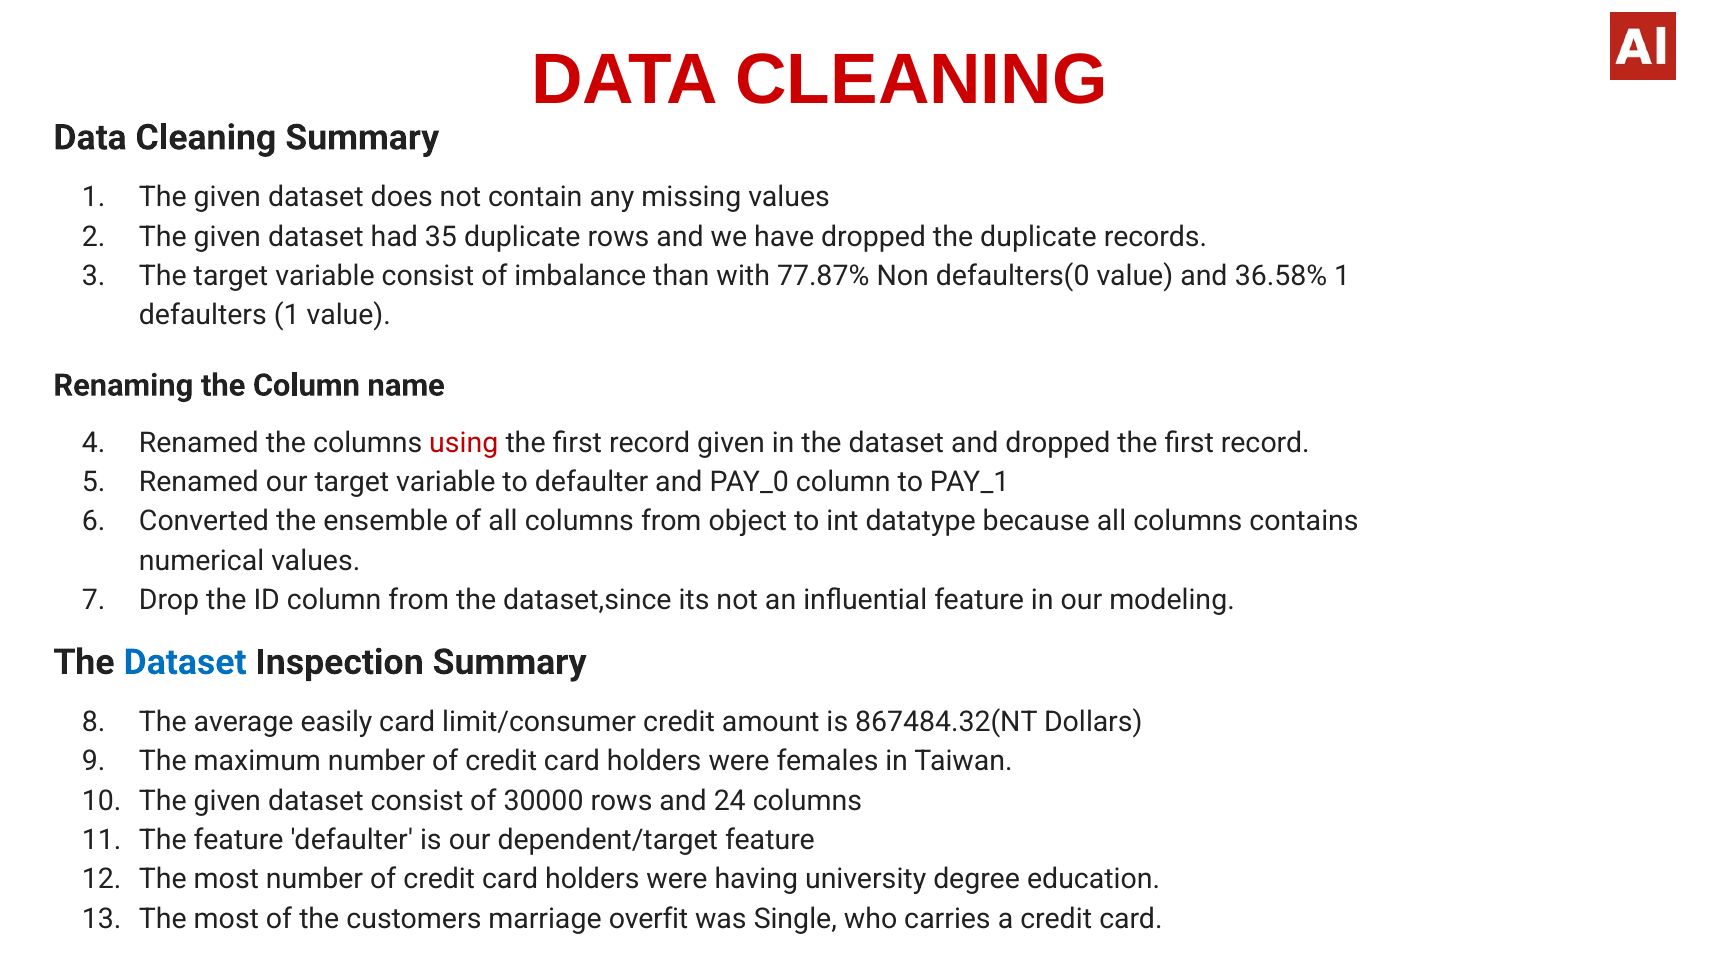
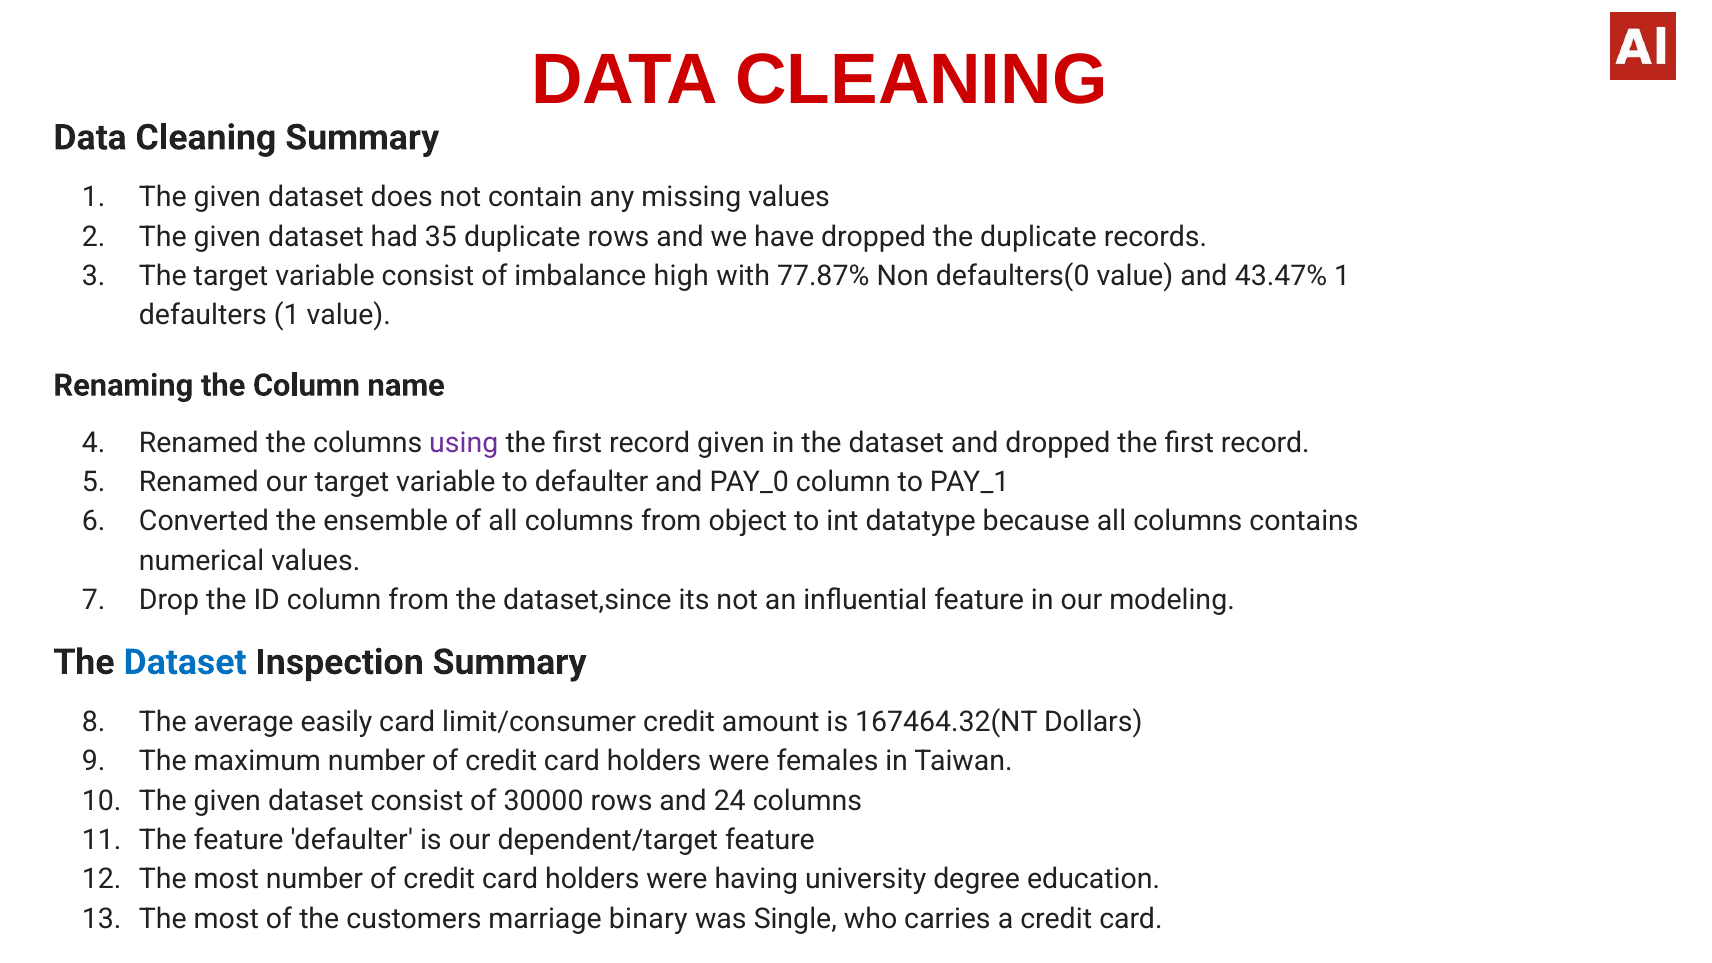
than: than -> high
36.58%: 36.58% -> 43.47%
using colour: red -> purple
867484.32(NT: 867484.32(NT -> 167464.32(NT
overfit: overfit -> binary
